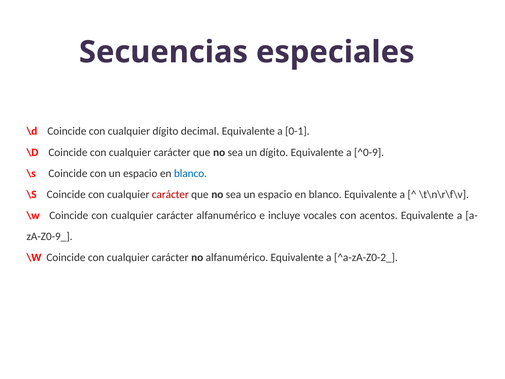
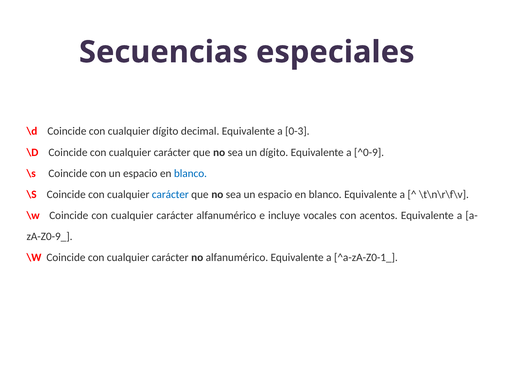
0-1: 0-1 -> 0-3
carácter at (170, 194) colour: red -> blue
^a-zA-Z0-2_: ^a-zA-Z0-2_ -> ^a-zA-Z0-1_
